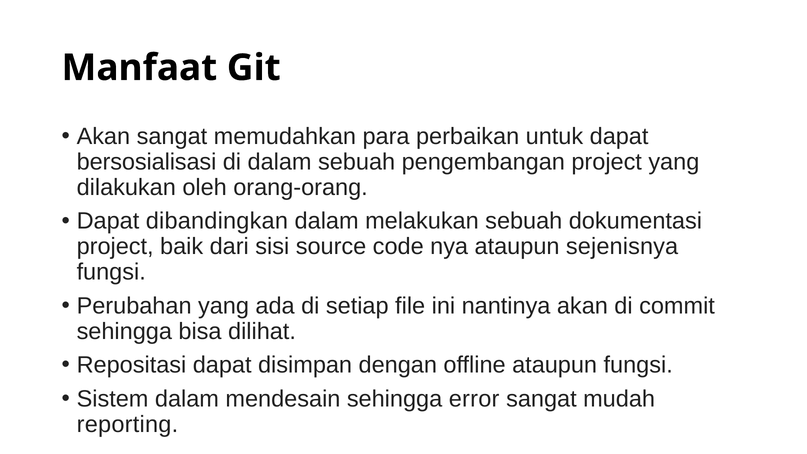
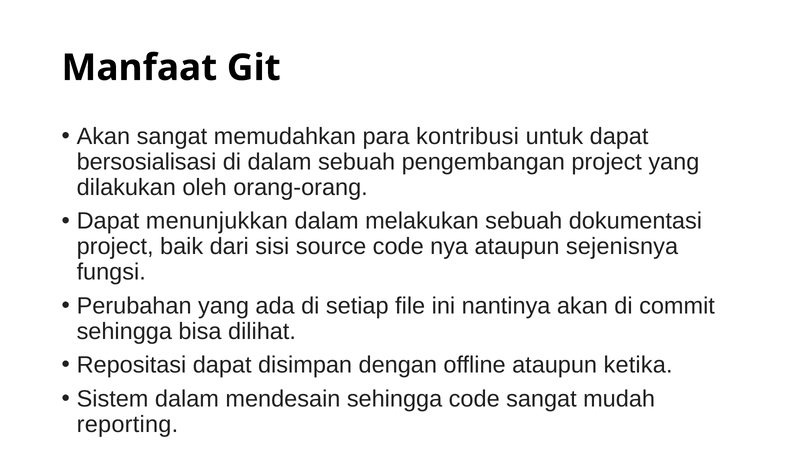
perbaikan: perbaikan -> kontribusi
dibandingkan: dibandingkan -> menunjukkan
ataupun fungsi: fungsi -> ketika
sehingga error: error -> code
